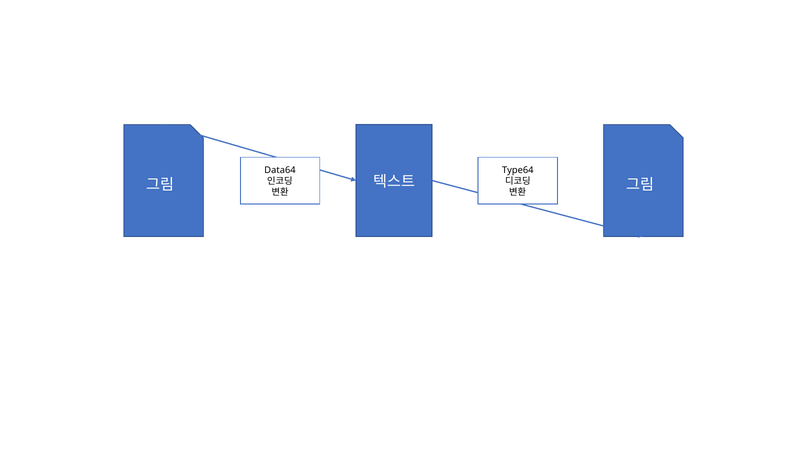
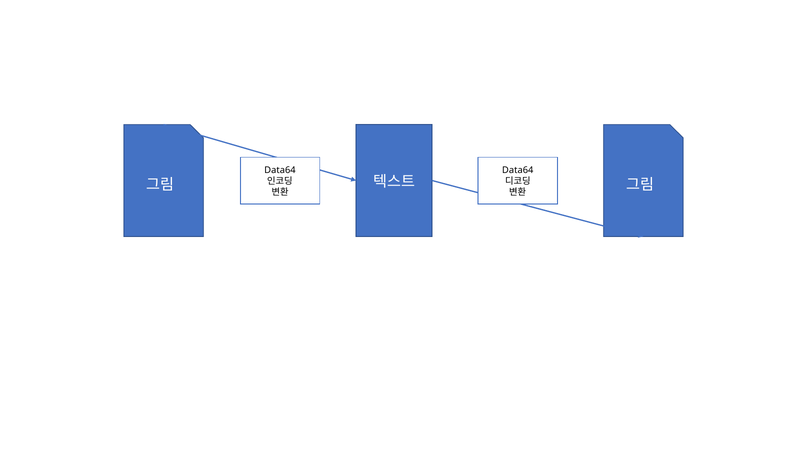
Type64 at (518, 170): Type64 -> Data64
